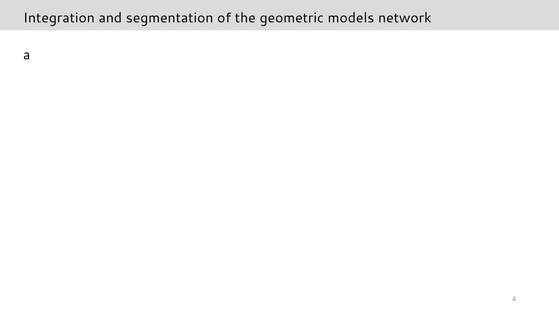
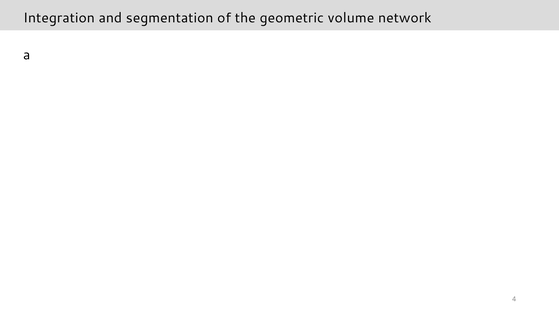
models: models -> volume
